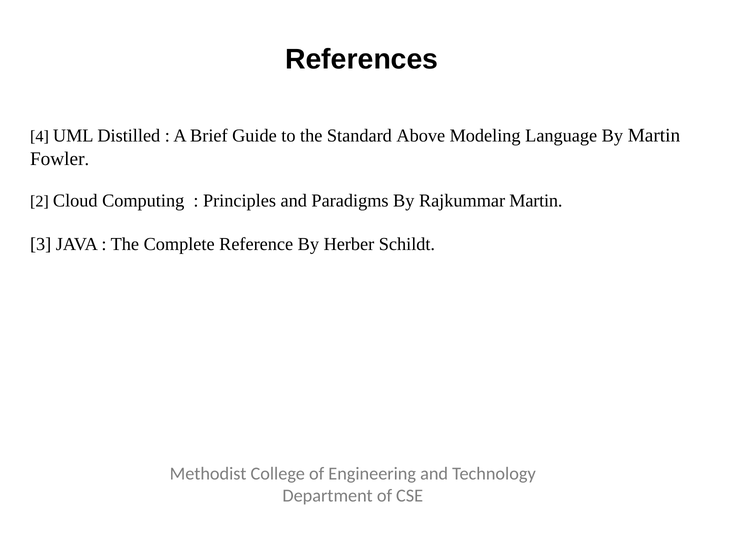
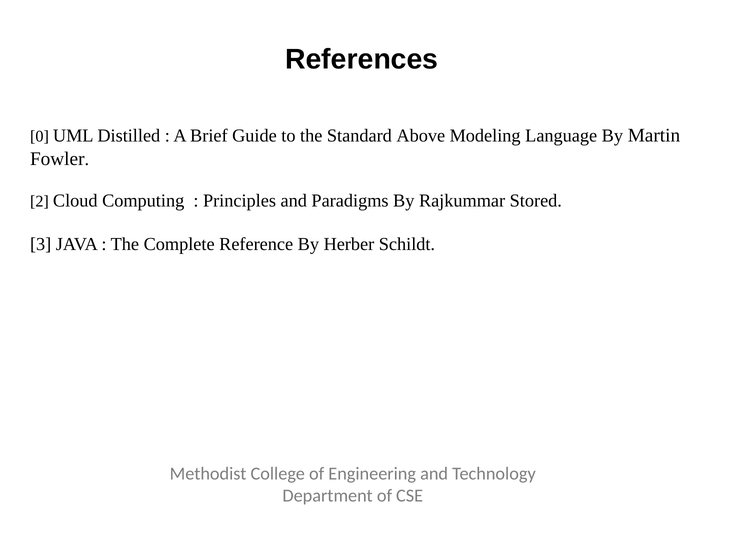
4: 4 -> 0
Rajkummar Martin: Martin -> Stored
